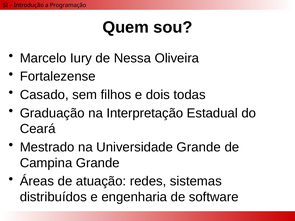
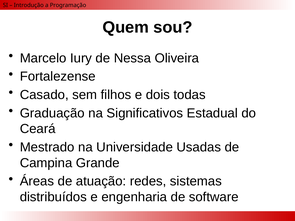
Interpretação: Interpretação -> Significativos
Universidade Grande: Grande -> Usadas
